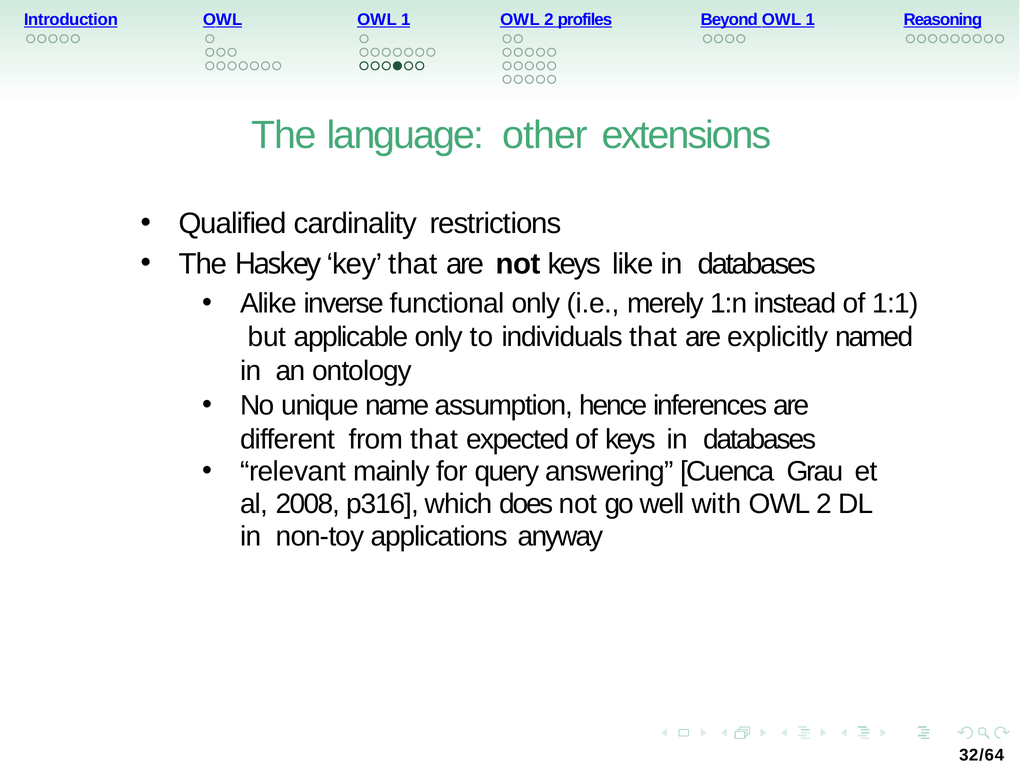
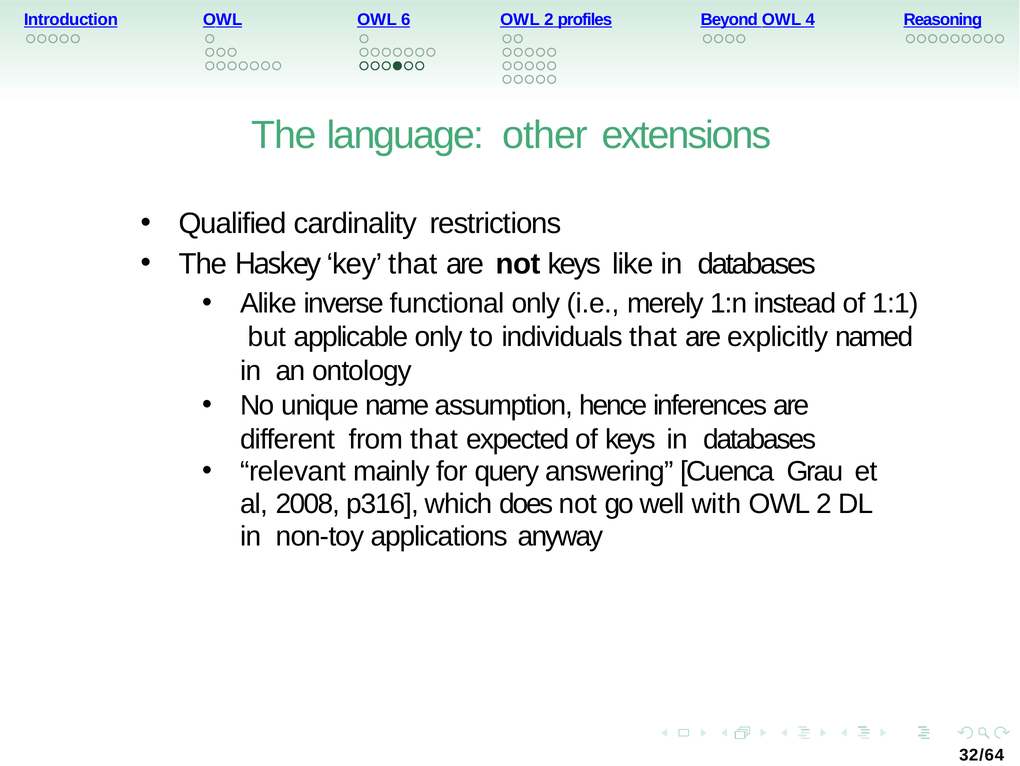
OWL OWL 1: 1 -> 6
Beyond OWL 1: 1 -> 4
